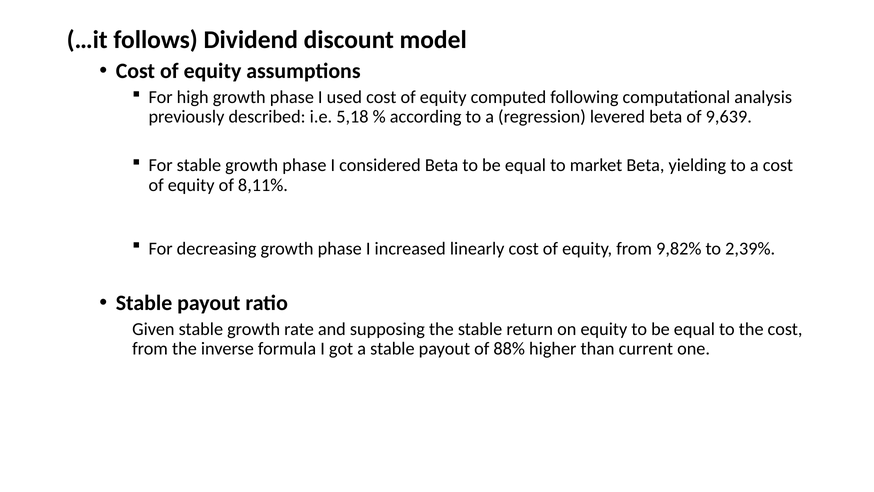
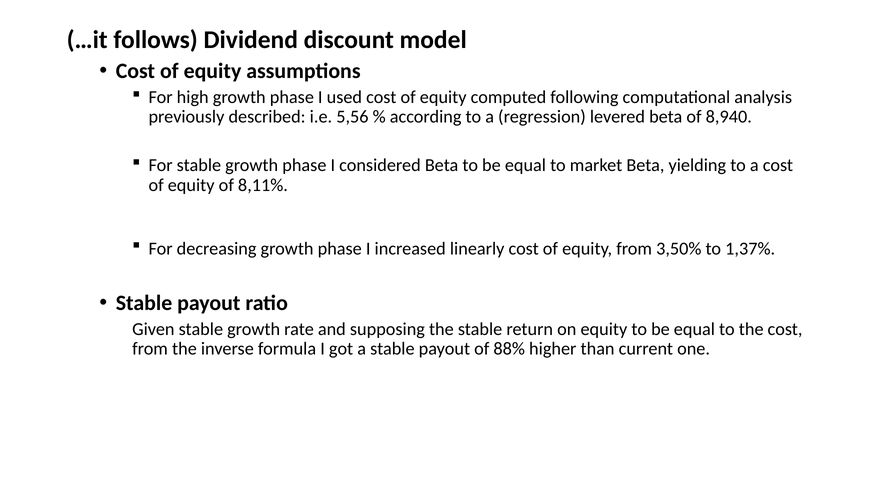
5,18: 5,18 -> 5,56
9,639: 9,639 -> 8,940
9,82%: 9,82% -> 3,50%
2,39%: 2,39% -> 1,37%
